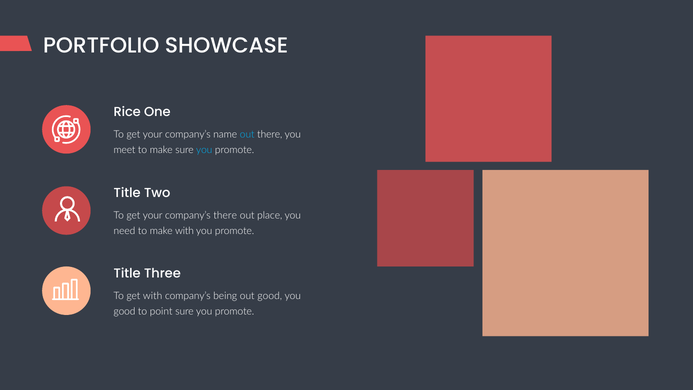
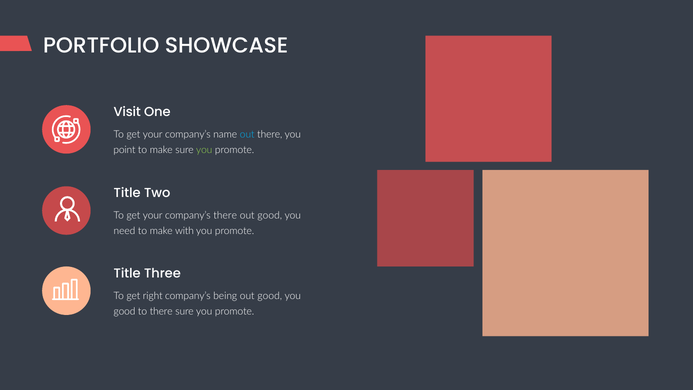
Rice: Rice -> Visit
meet: meet -> point
you at (204, 150) colour: light blue -> light green
place at (270, 215): place -> good
get with: with -> right
to point: point -> there
